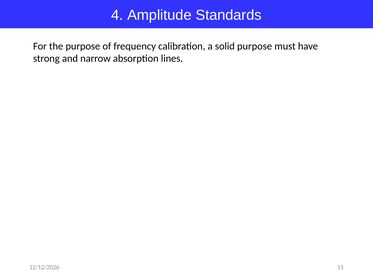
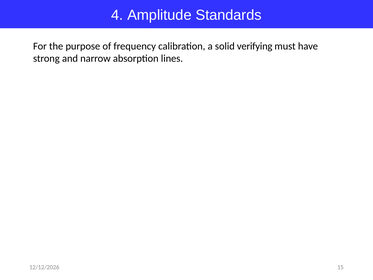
solid purpose: purpose -> verifying
